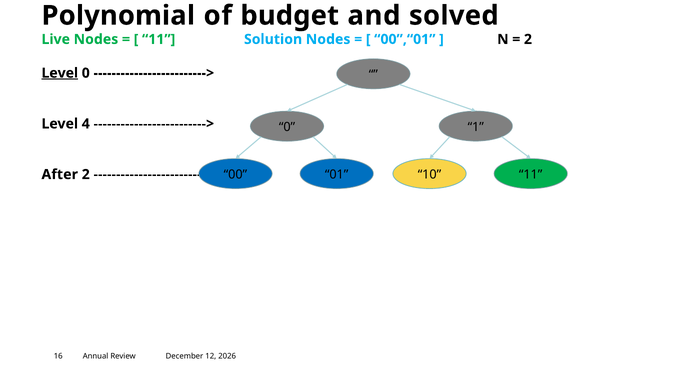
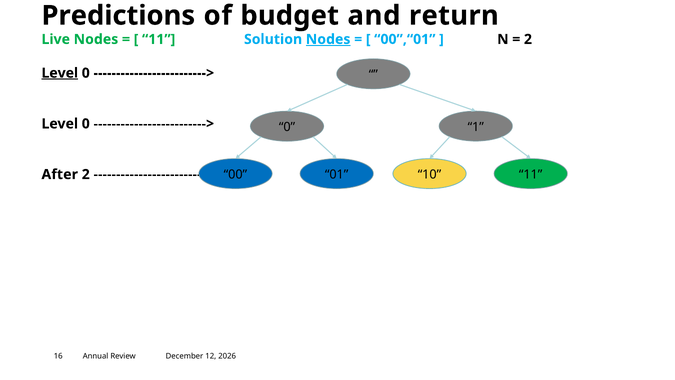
Polynomial: Polynomial -> Predictions
solved: solved -> return
Nodes at (328, 39) underline: none -> present
4 at (86, 124): 4 -> 0
